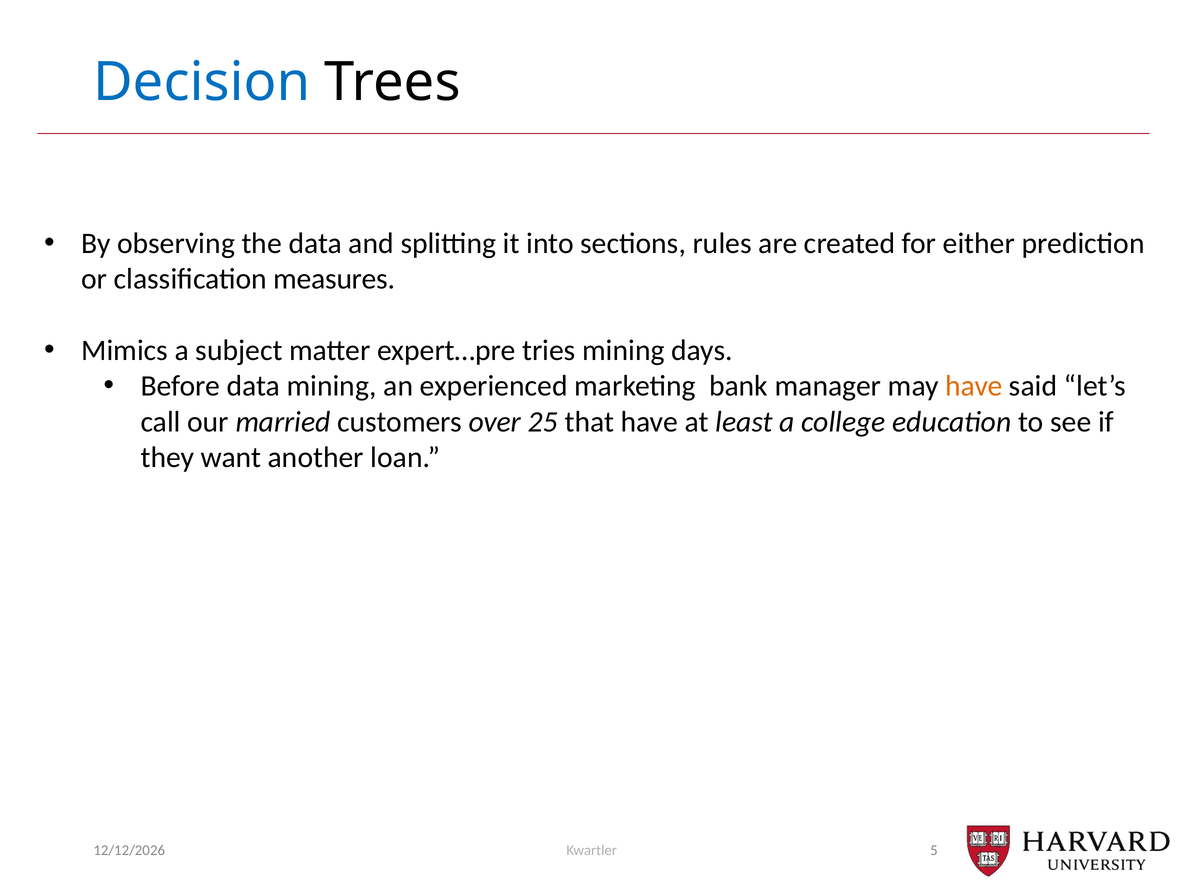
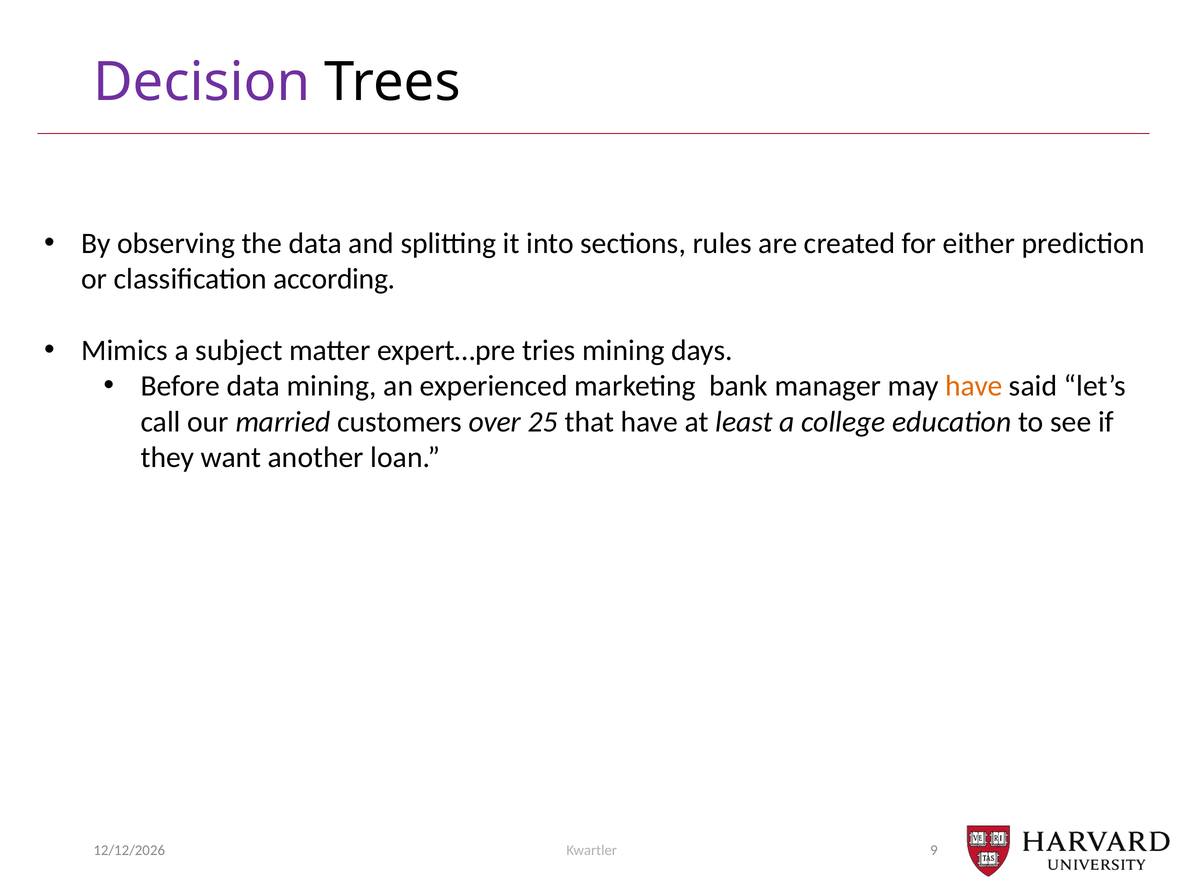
Decision colour: blue -> purple
measures: measures -> according
5: 5 -> 9
